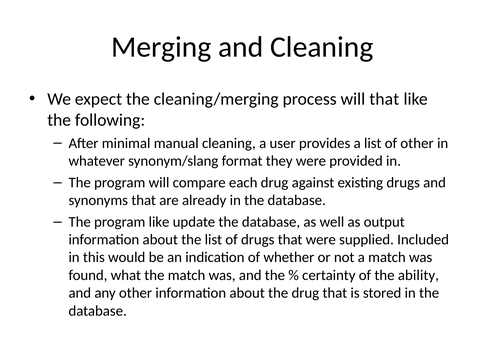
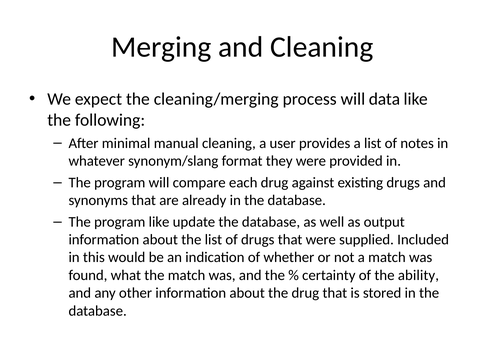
will that: that -> data
of other: other -> notes
